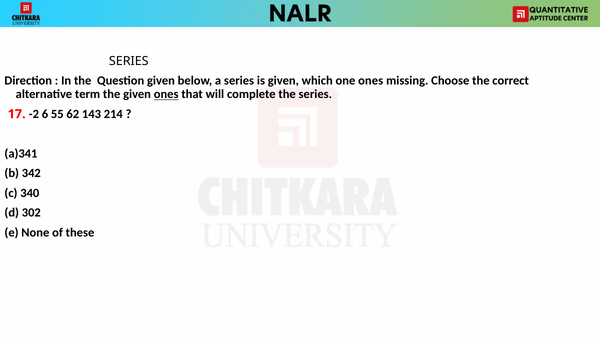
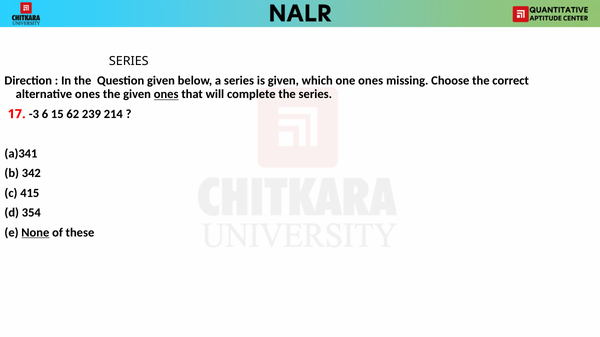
alternative term: term -> ones
-2: -2 -> -3
55: 55 -> 15
143: 143 -> 239
340: 340 -> 415
302: 302 -> 354
None underline: none -> present
